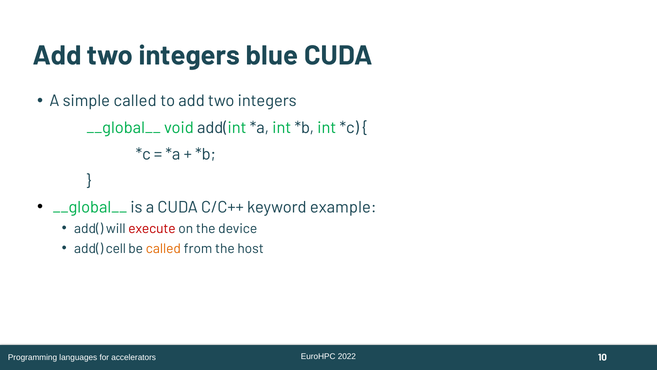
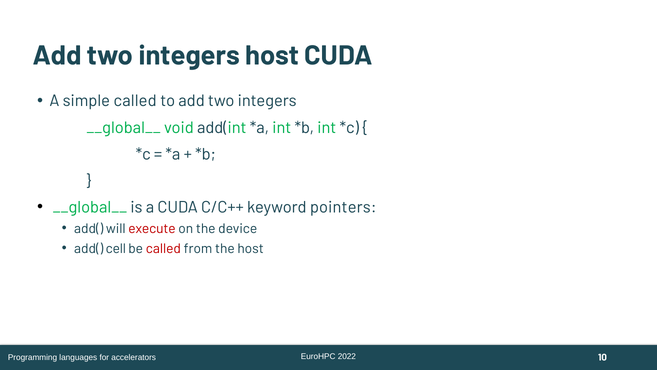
integers blue: blue -> host
example: example -> pointers
called at (163, 248) colour: orange -> red
